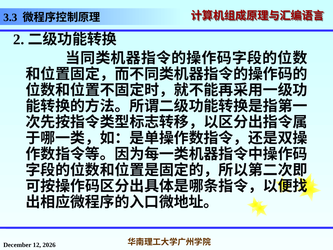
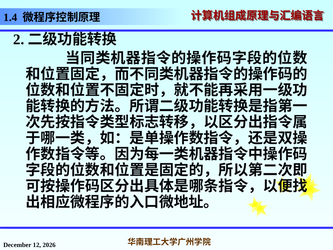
3.3: 3.3 -> 1.4
